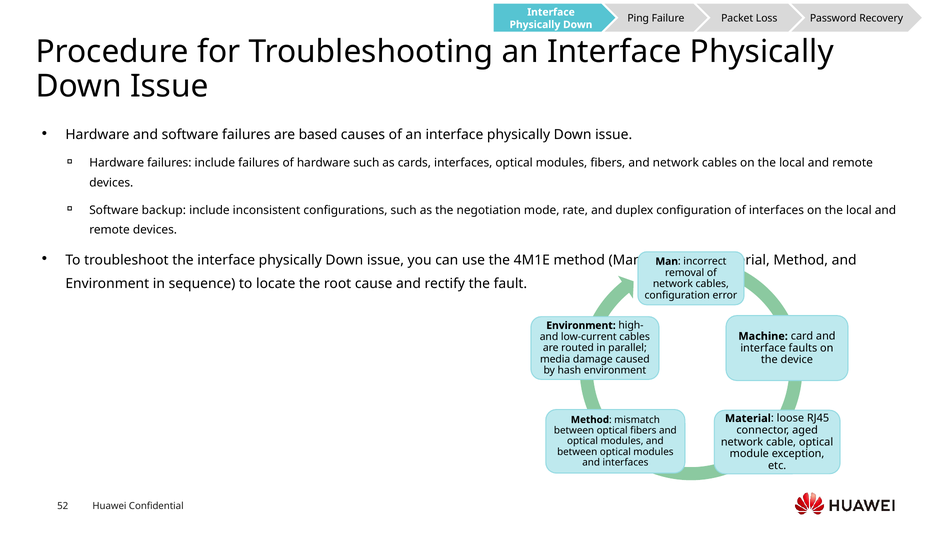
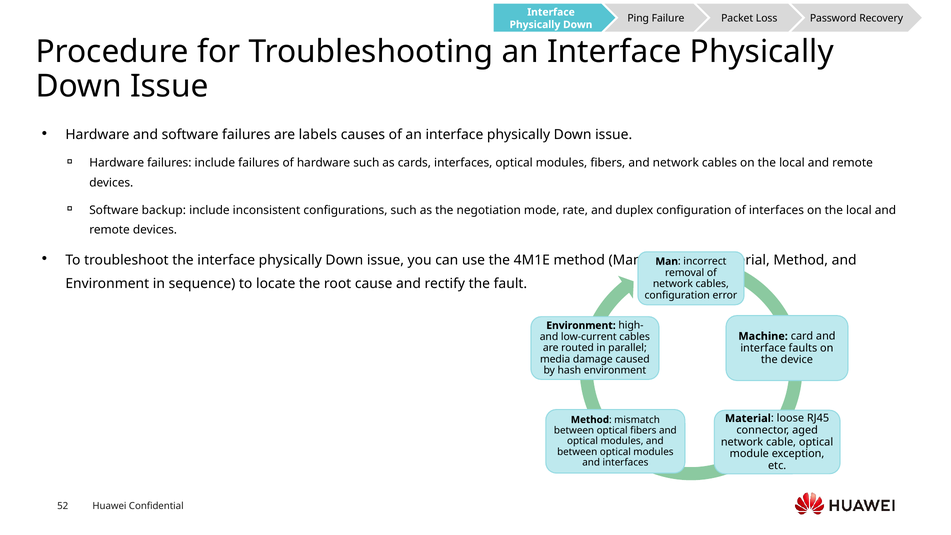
based: based -> labels
